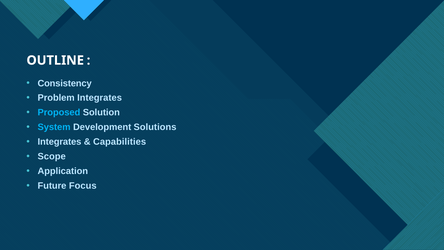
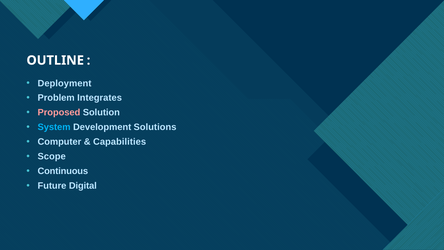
Consistency: Consistency -> Deployment
Proposed colour: light blue -> pink
Integrates at (59, 142): Integrates -> Computer
Application: Application -> Continuous
Focus: Focus -> Digital
